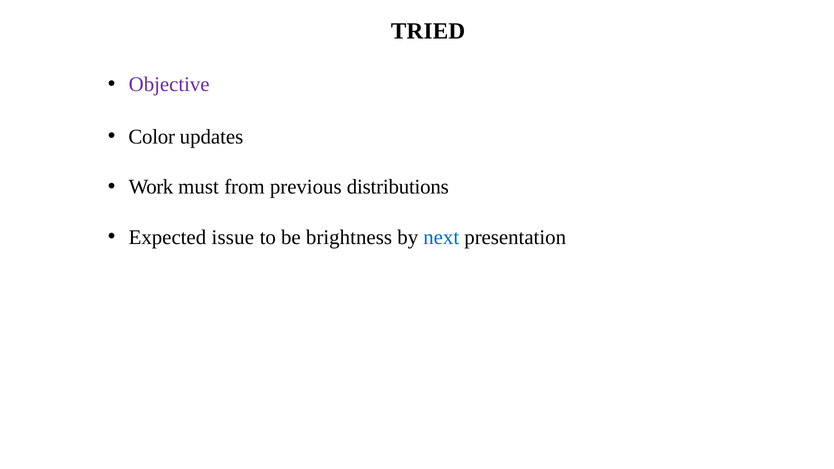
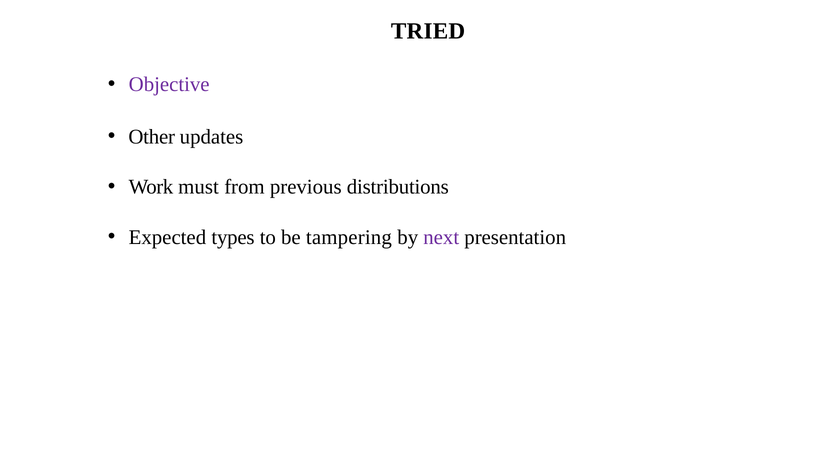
Color: Color -> Other
issue: issue -> types
brightness: brightness -> tampering
next colour: blue -> purple
